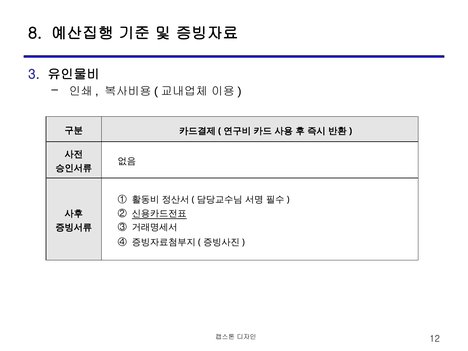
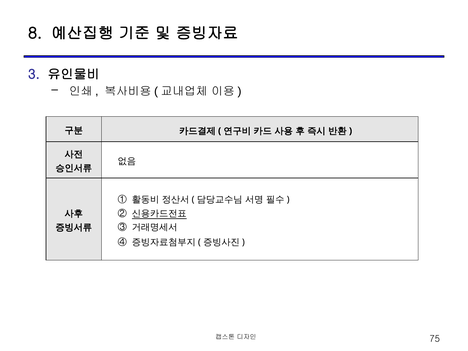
12: 12 -> 75
